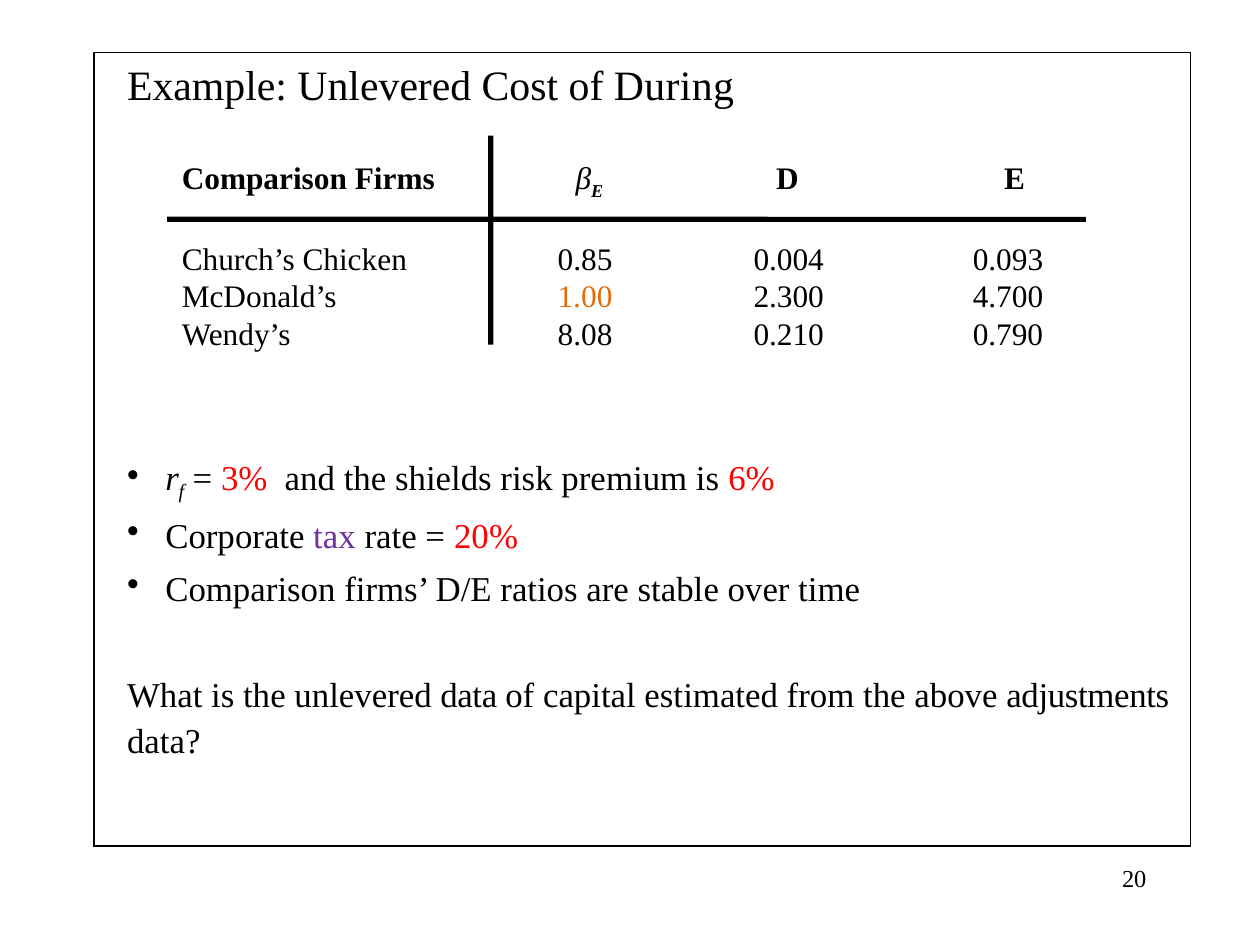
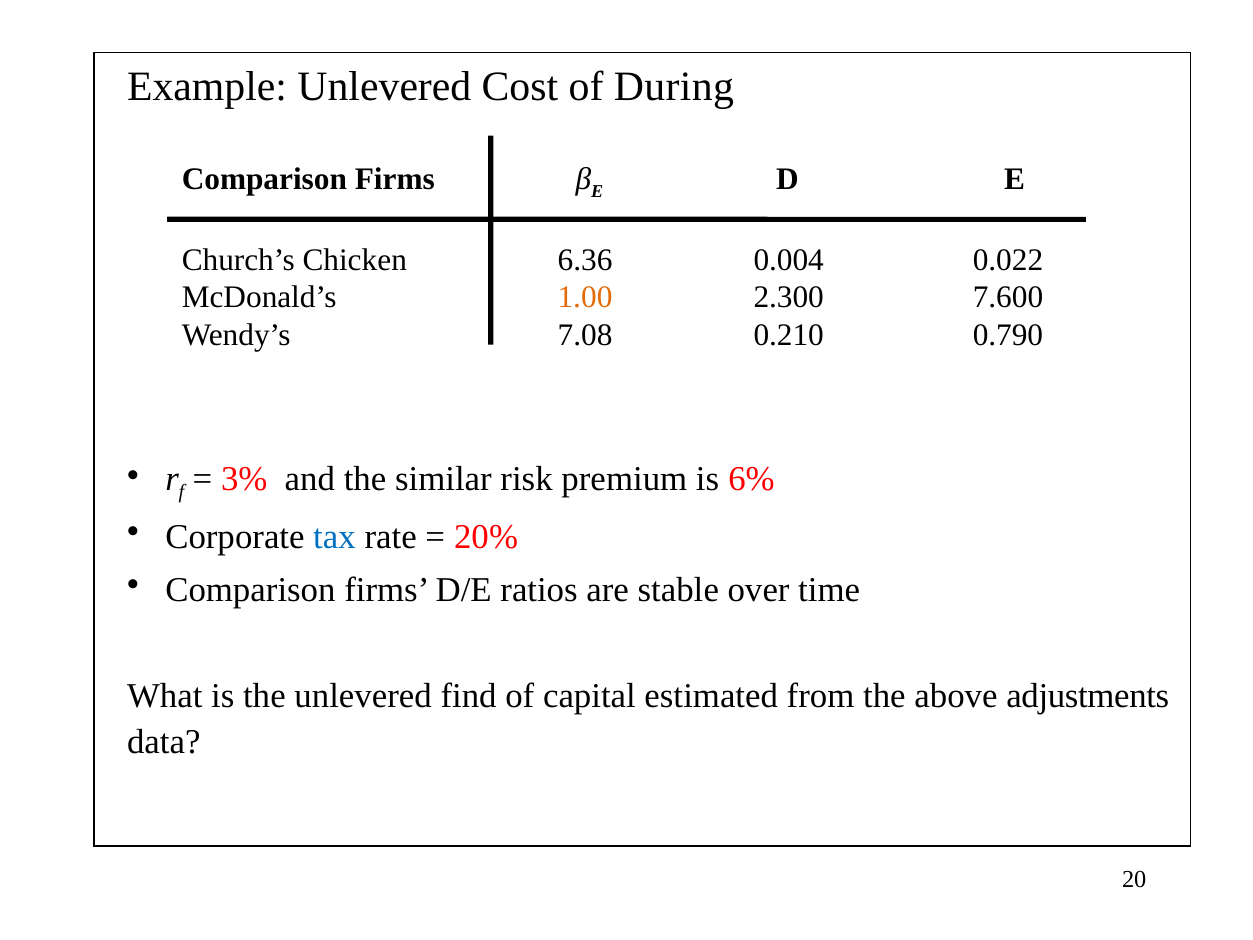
0.85: 0.85 -> 6.36
0.093: 0.093 -> 0.022
4.700: 4.700 -> 7.600
8.08: 8.08 -> 7.08
shields: shields -> similar
tax colour: purple -> blue
unlevered data: data -> find
